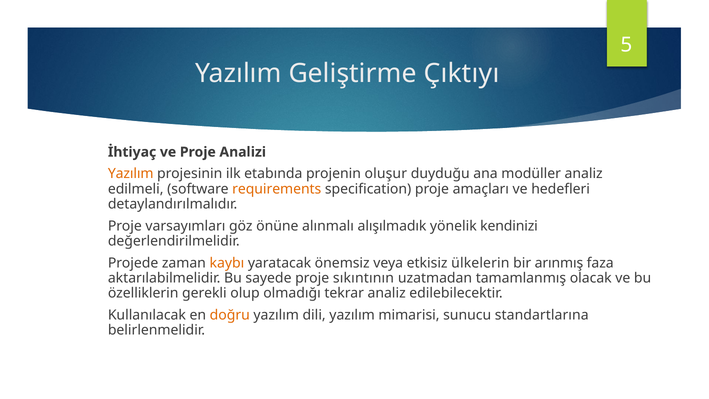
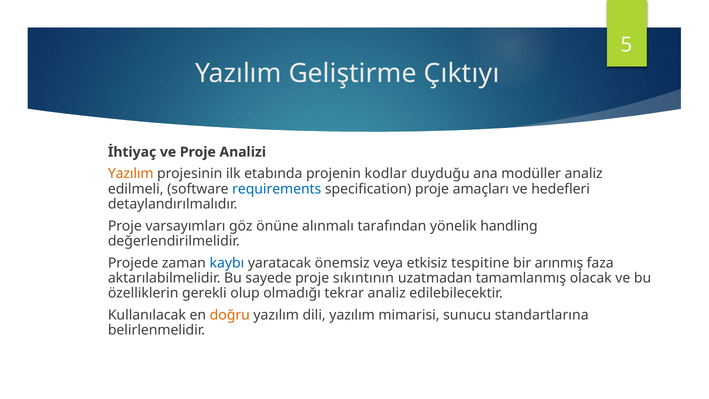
oluşur: oluşur -> kodlar
requirements colour: orange -> blue
alışılmadık: alışılmadık -> tarafından
kendinizi: kendinizi -> handling
kaybı colour: orange -> blue
ülkelerin: ülkelerin -> tespitine
